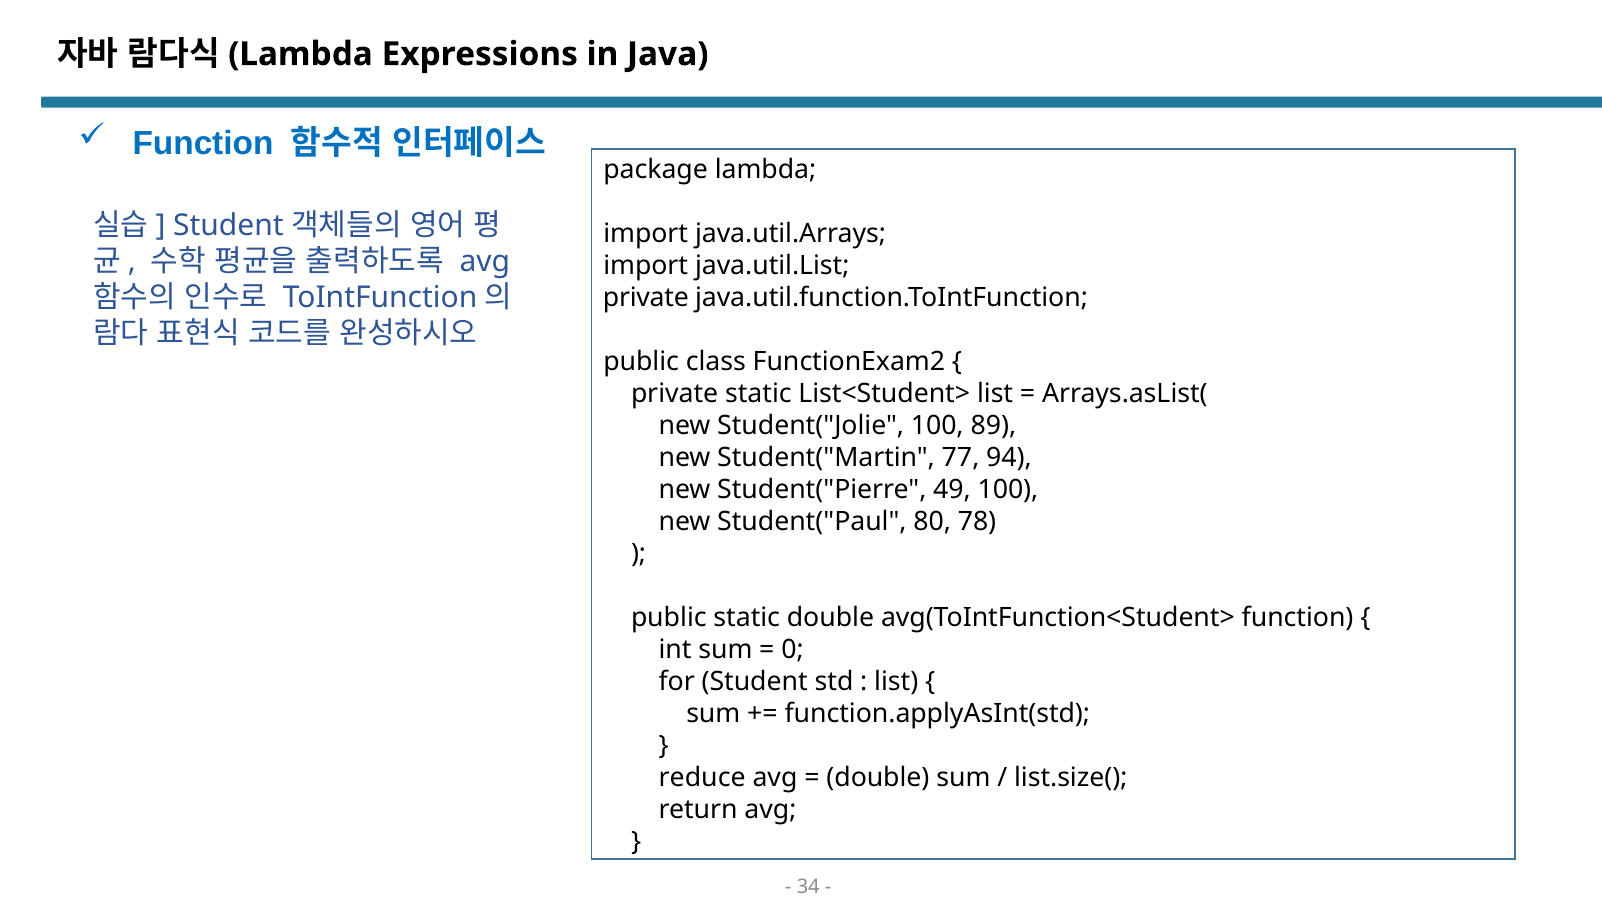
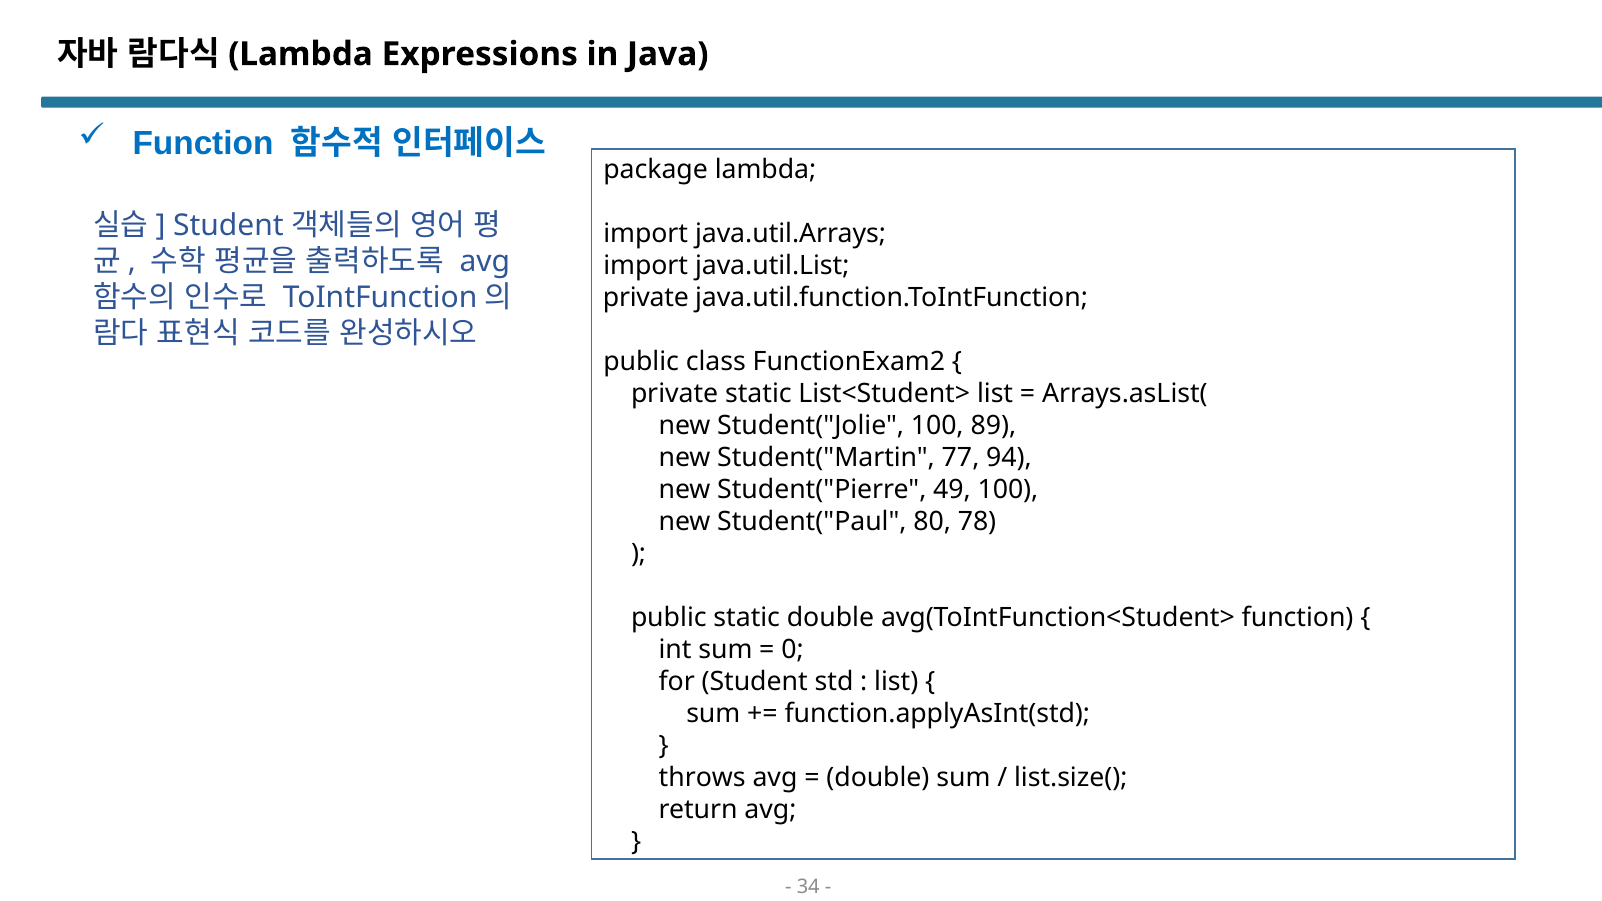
reduce: reduce -> throws
